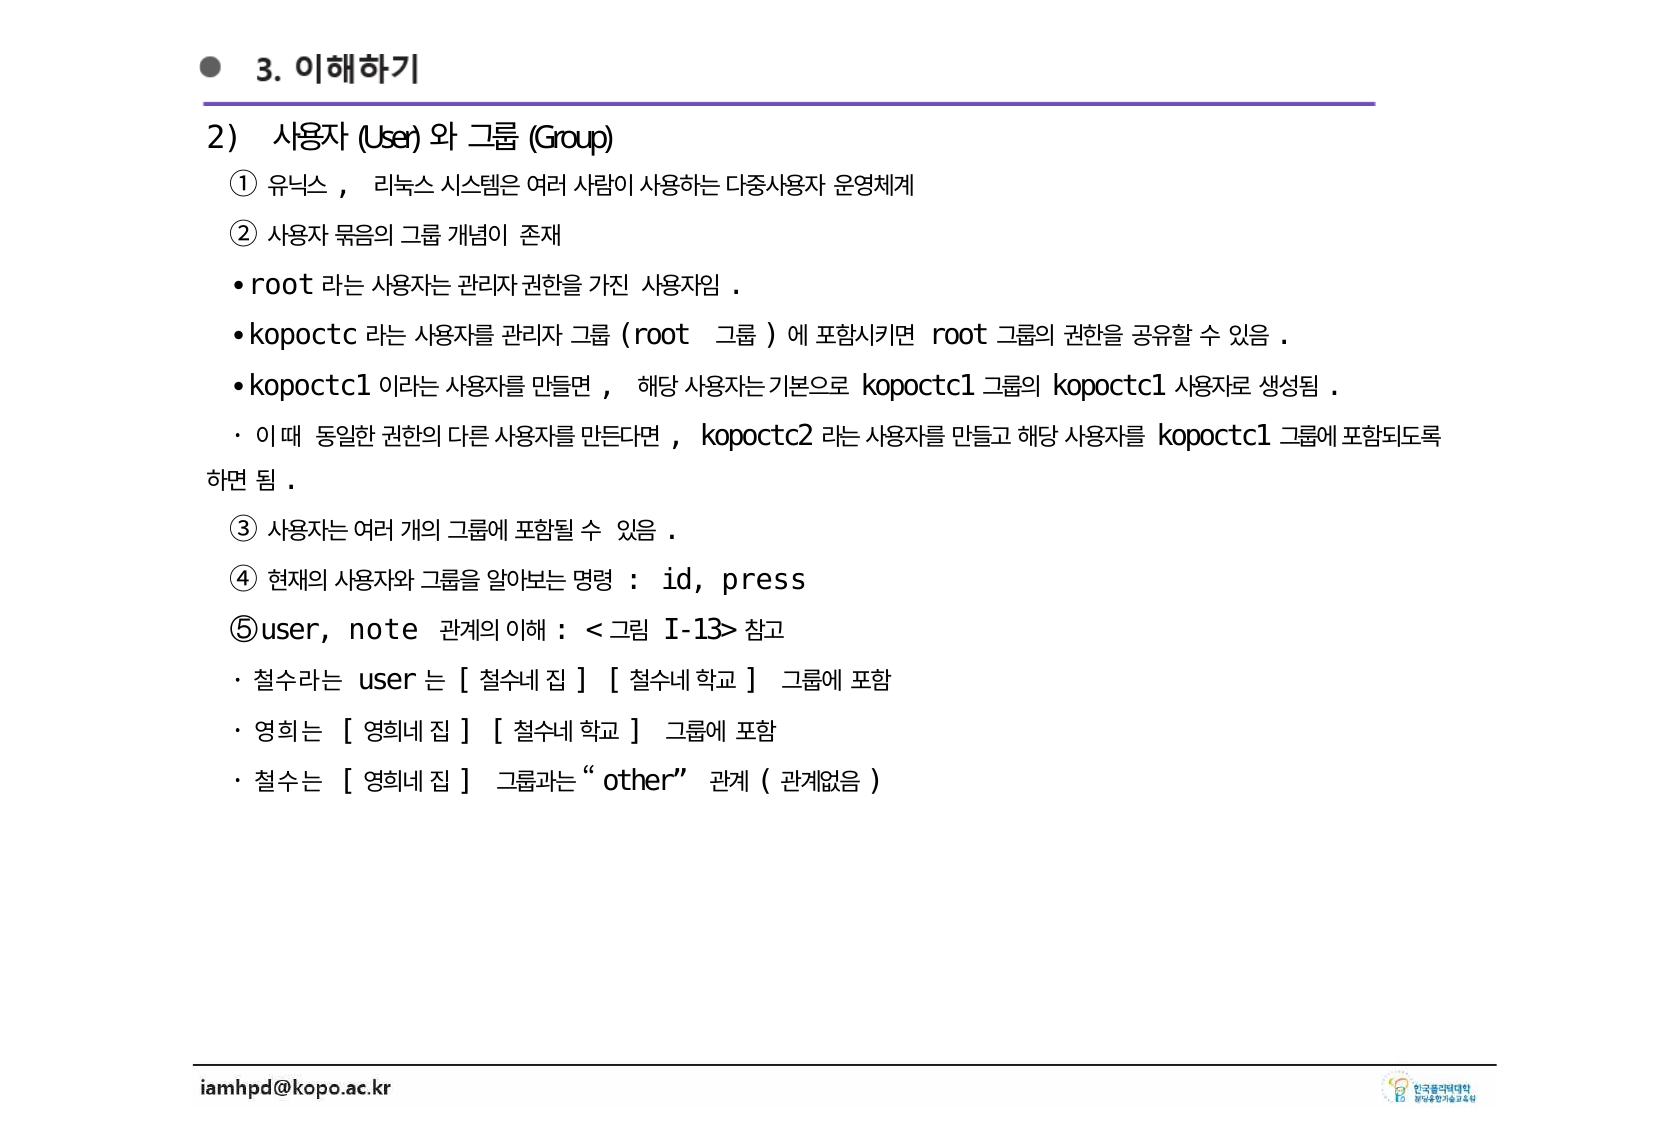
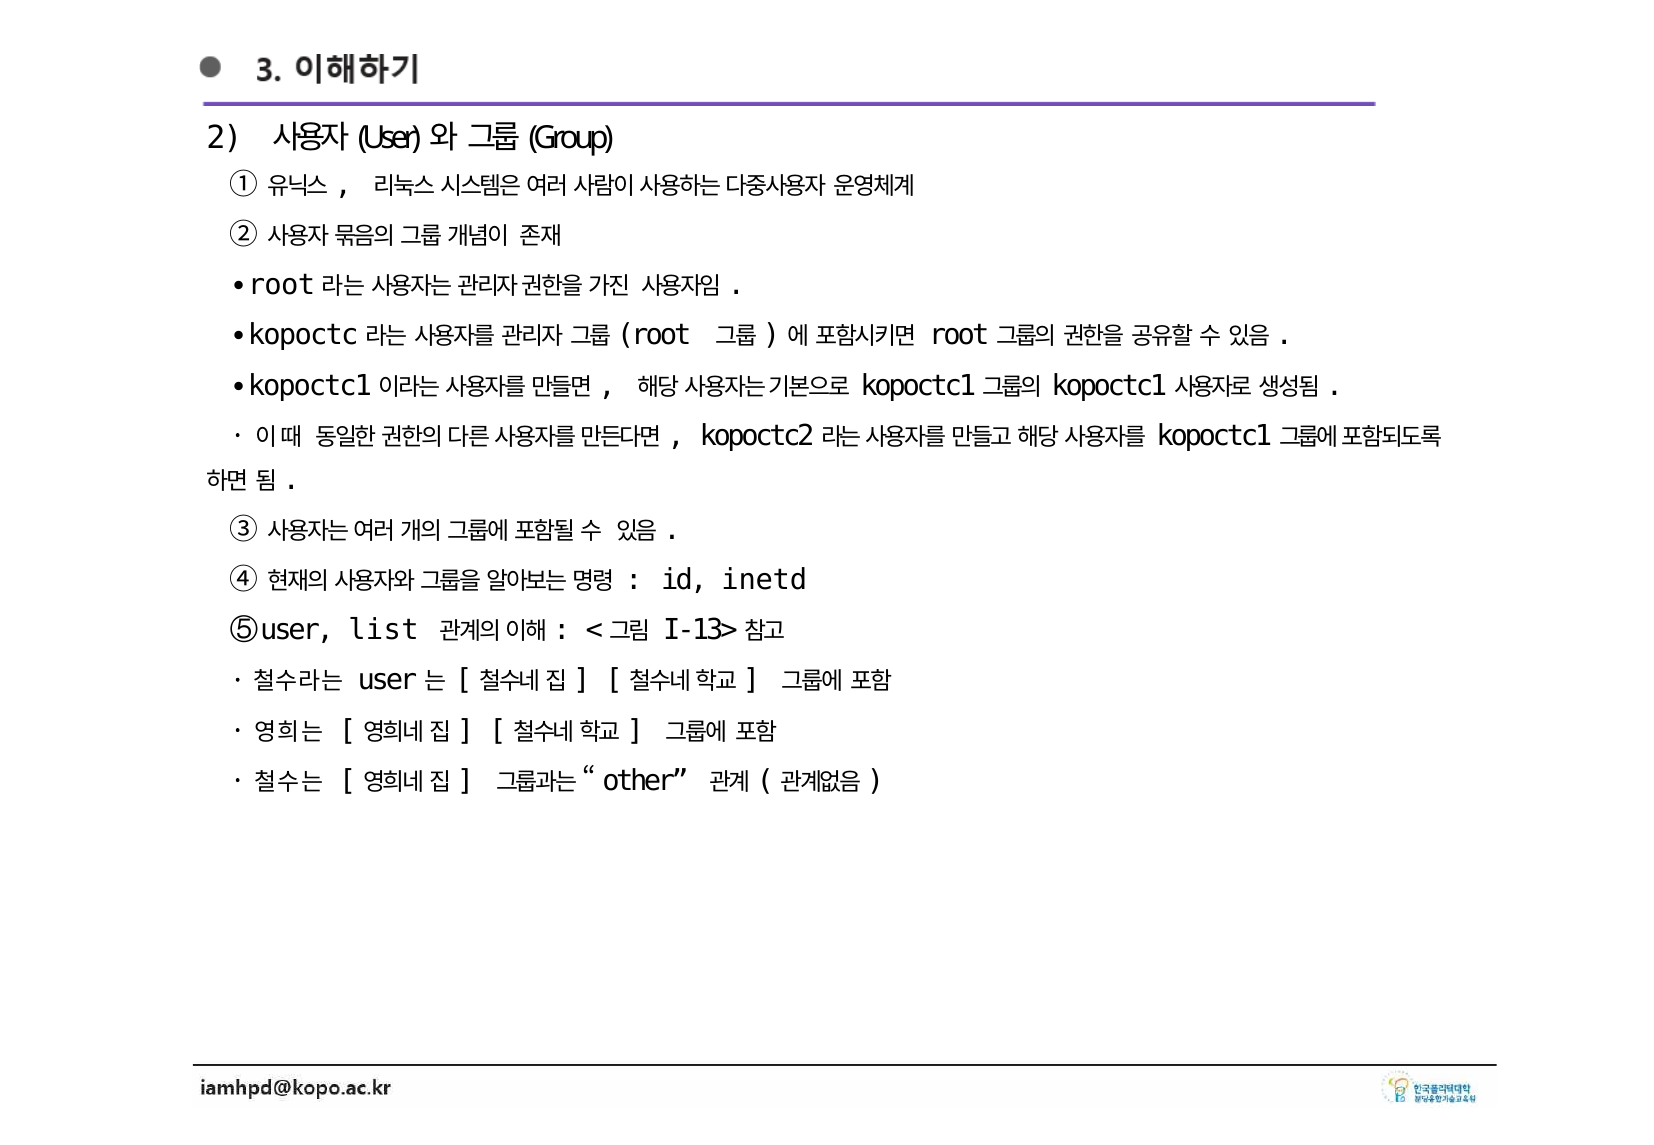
press: press -> inetd
note: note -> list
